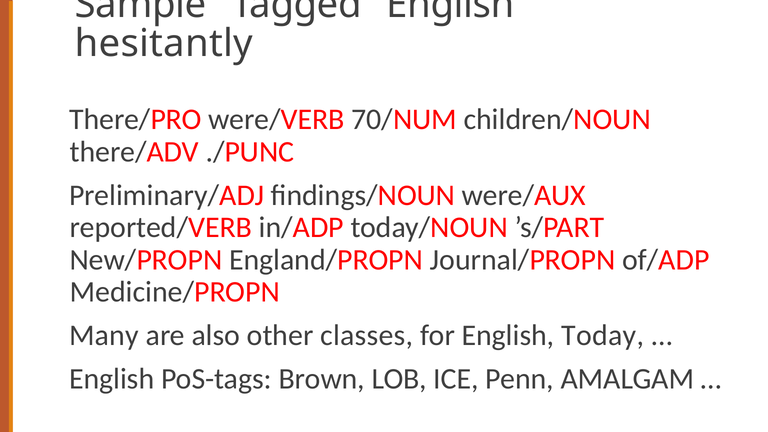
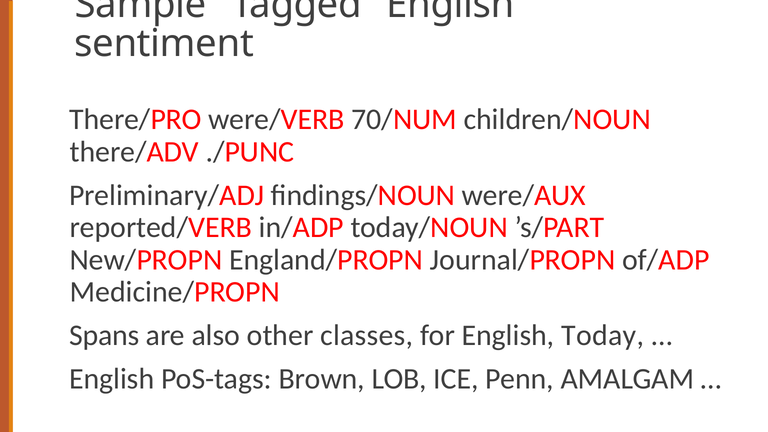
hesitantly: hesitantly -> sentiment
Many: Many -> Spans
